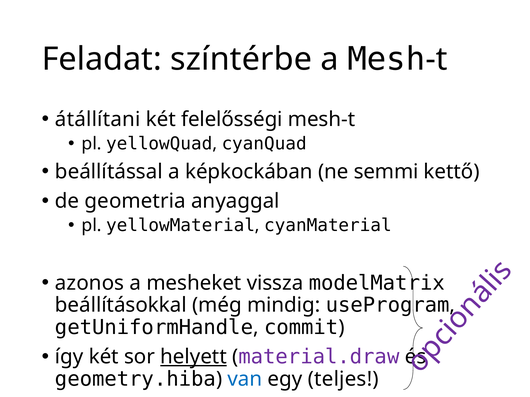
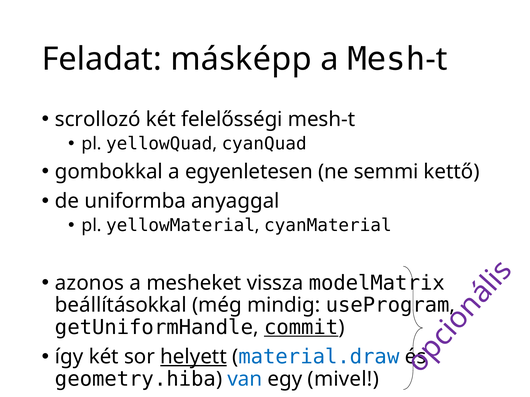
színtérbe: színtérbe -> másképp
átállítani: átállítani -> scrollozó
beállítással: beállítással -> gombokkal
képkockában: képkockában -> egyenletesen
geometria: geometria -> uniformba
commit underline: none -> present
material.draw colour: purple -> blue
teljes: teljes -> mivel
